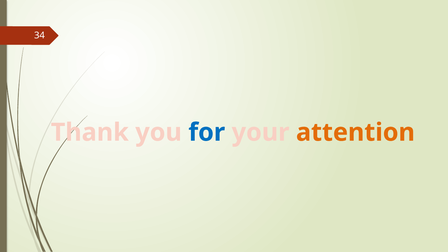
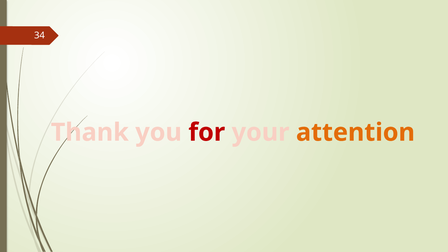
for colour: blue -> red
